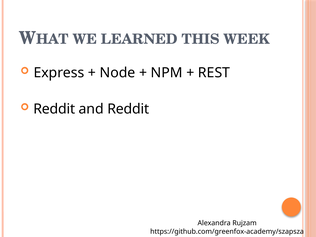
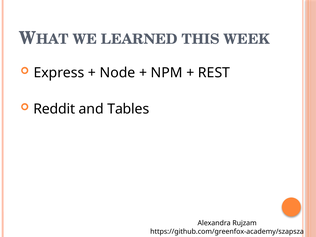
and Reddit: Reddit -> Tables
